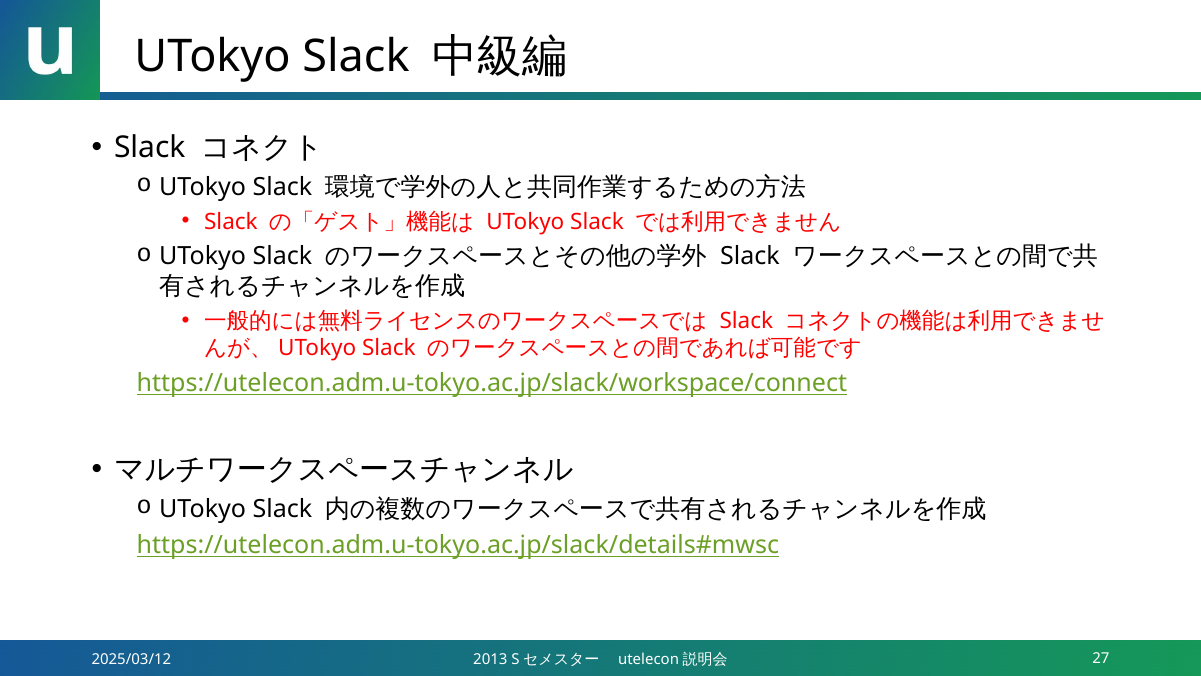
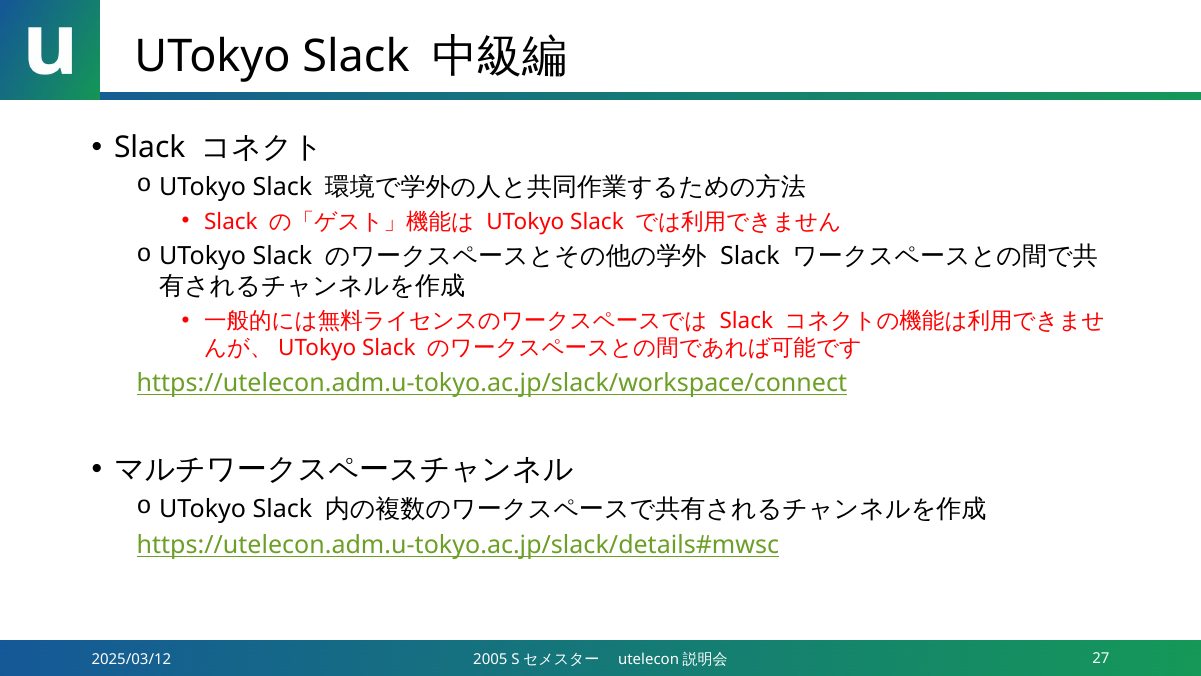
2013: 2013 -> 2005
